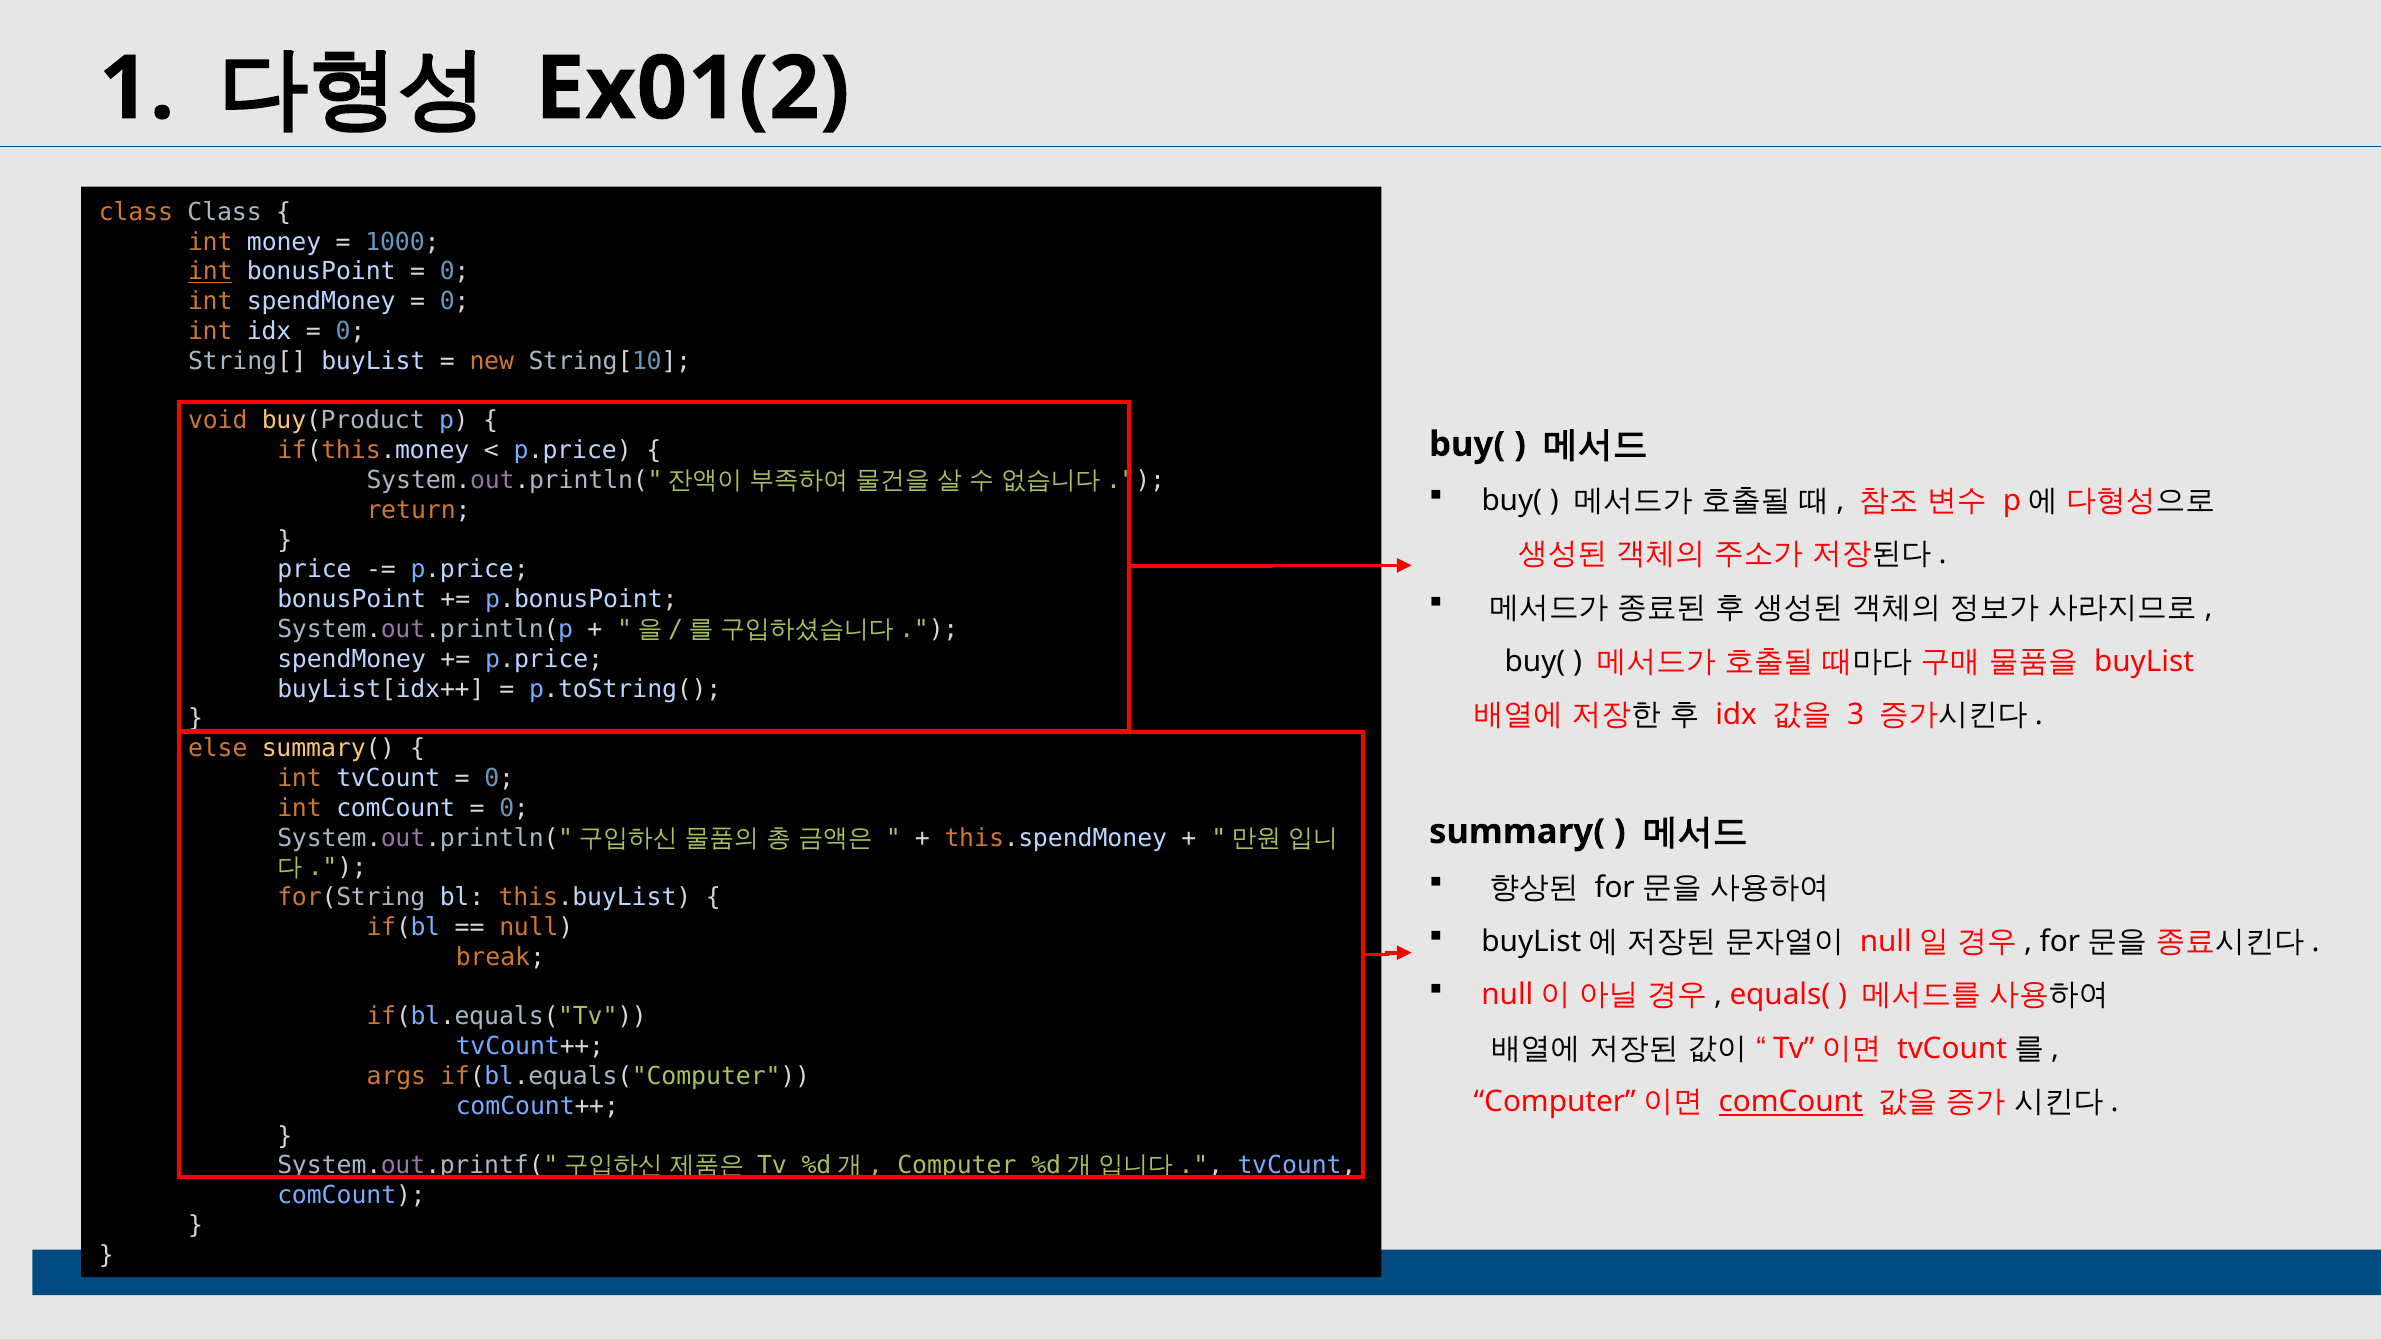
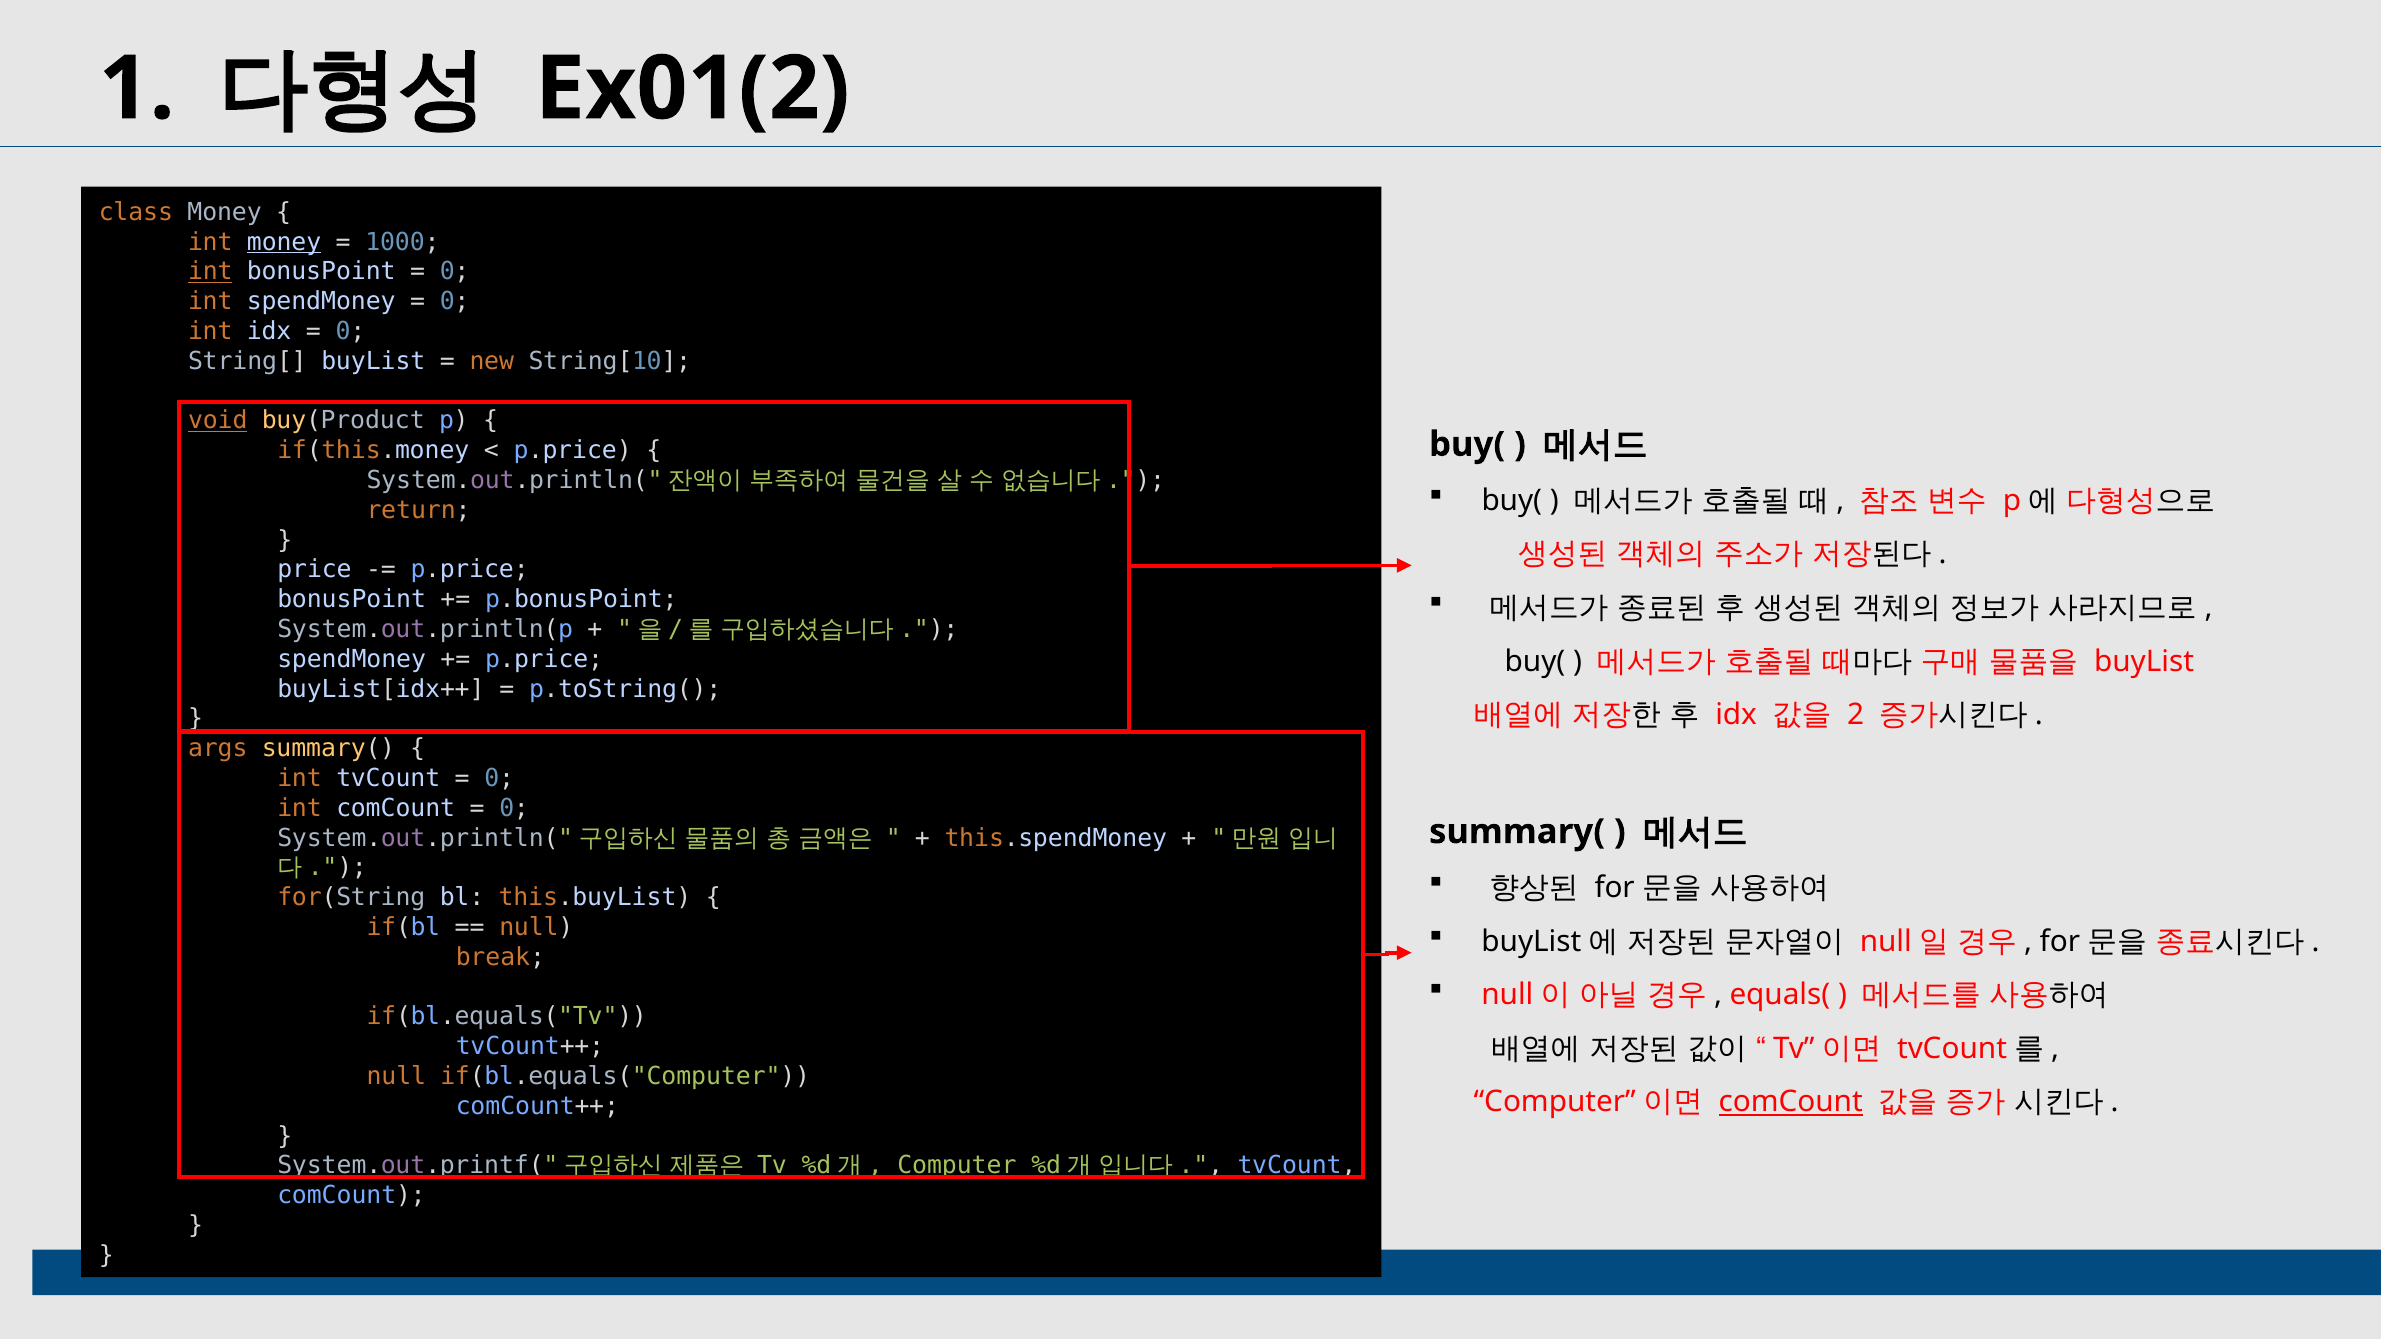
class Class: Class -> Money
money at (284, 242) underline: none -> present
void underline: none -> present
3: 3 -> 2
else: else -> args
args at (396, 1077): args -> null
